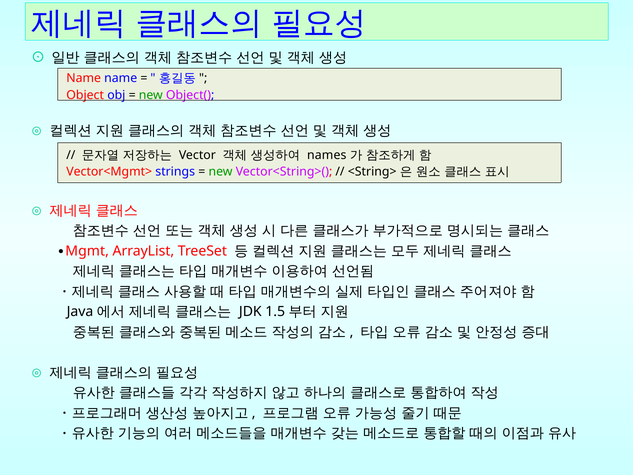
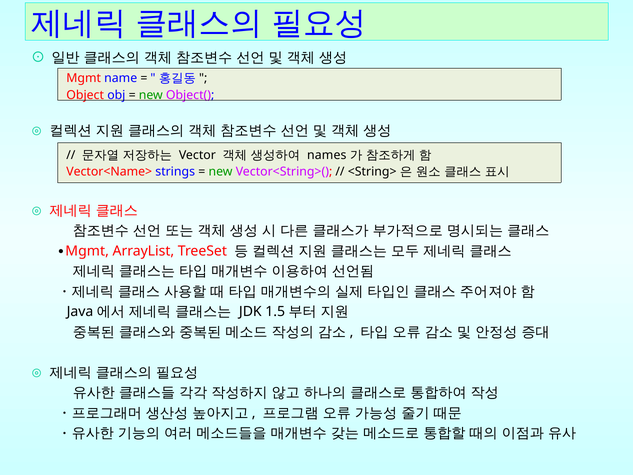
Name at (84, 78): Name -> Mgmt
Vector<Mgmt>: Vector<Mgmt> -> Vector<Name>
